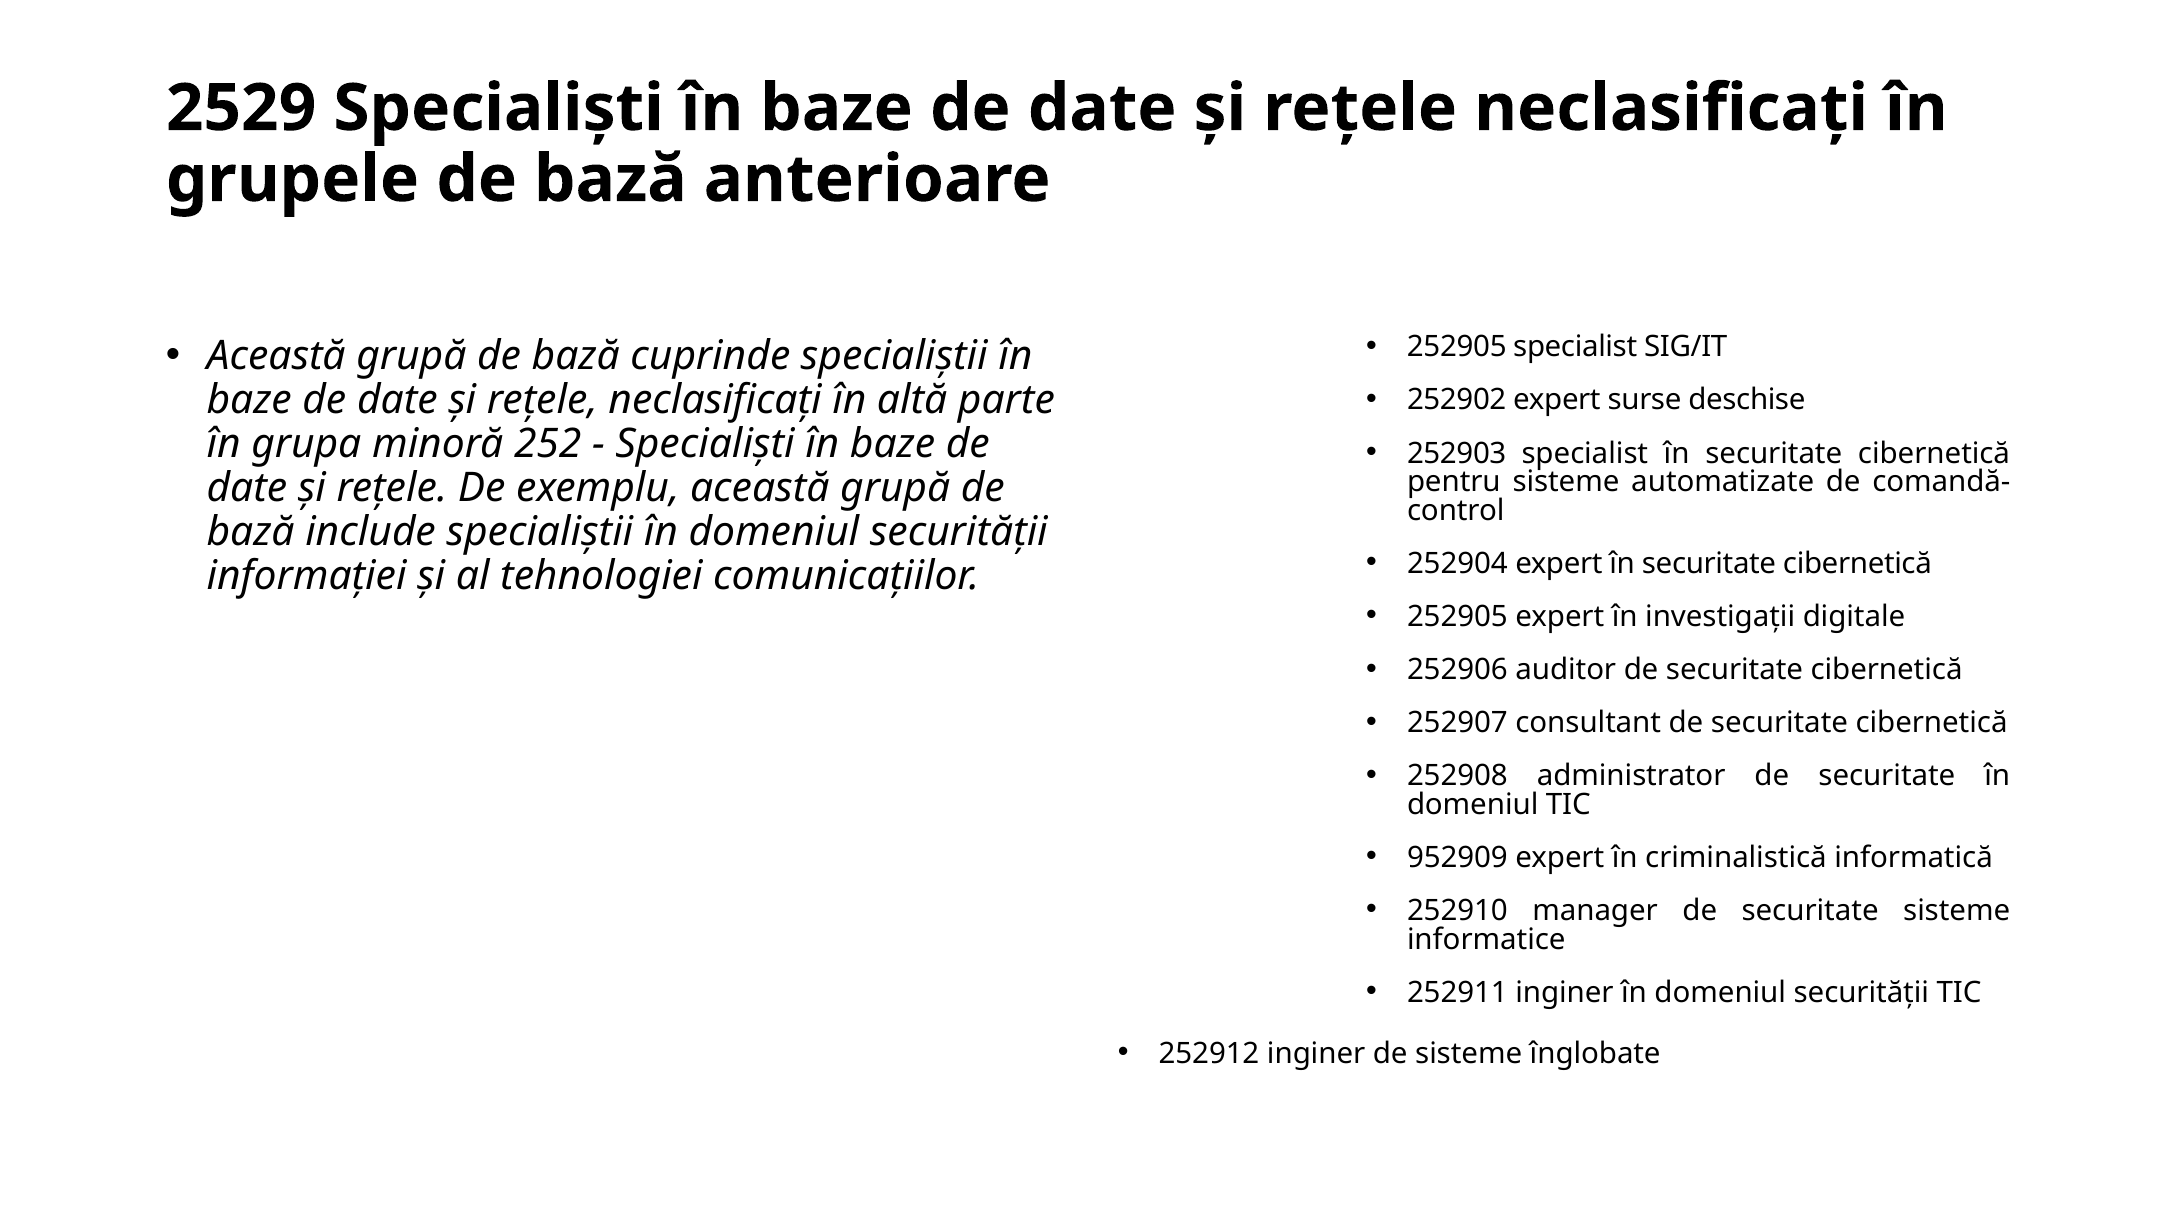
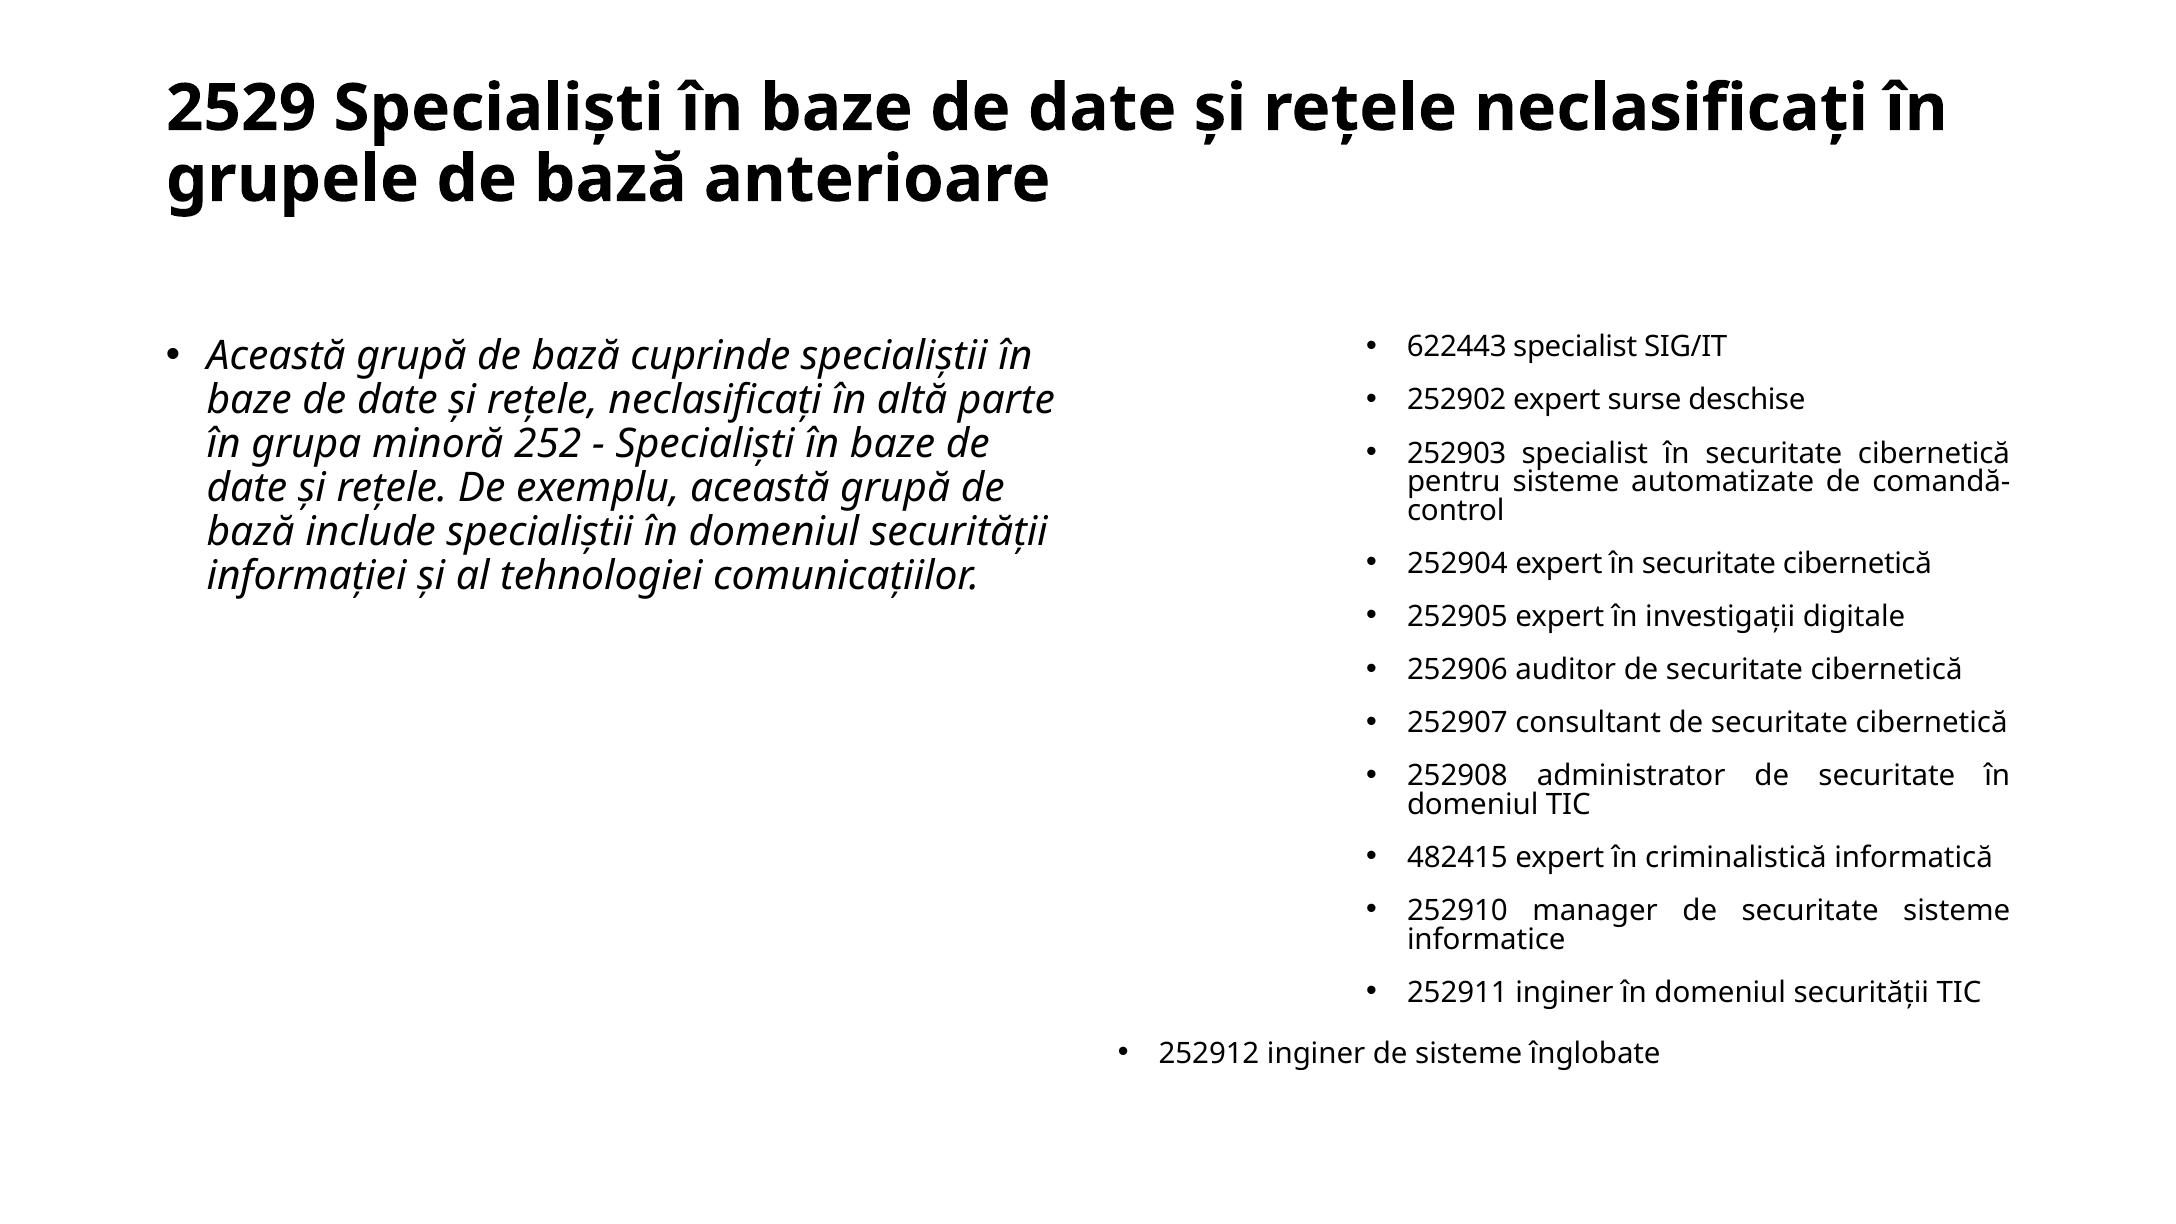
252905 at (1457, 347): 252905 -> 622443
952909: 952909 -> 482415
